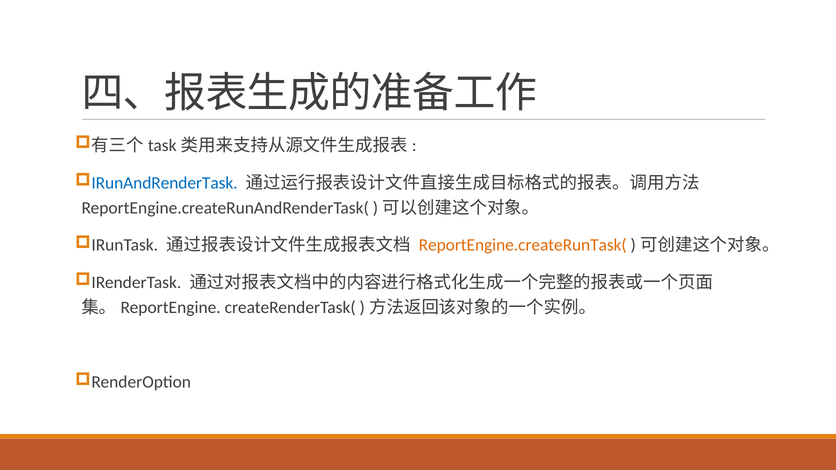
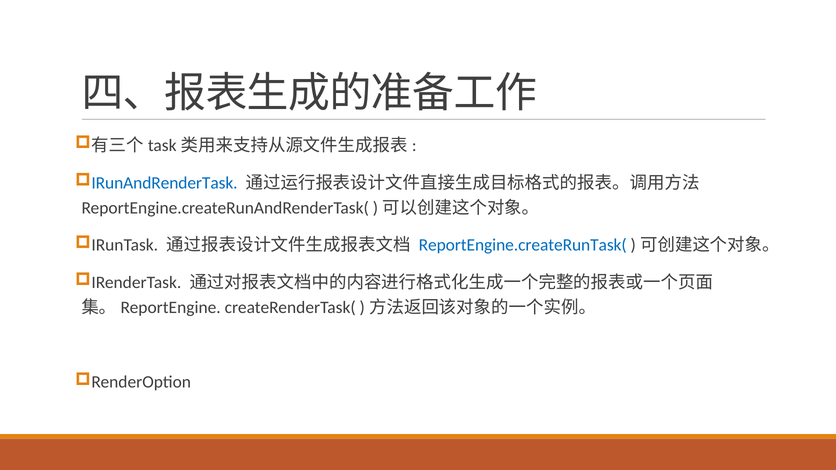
ReportEngine.createRunTask( colour: orange -> blue
